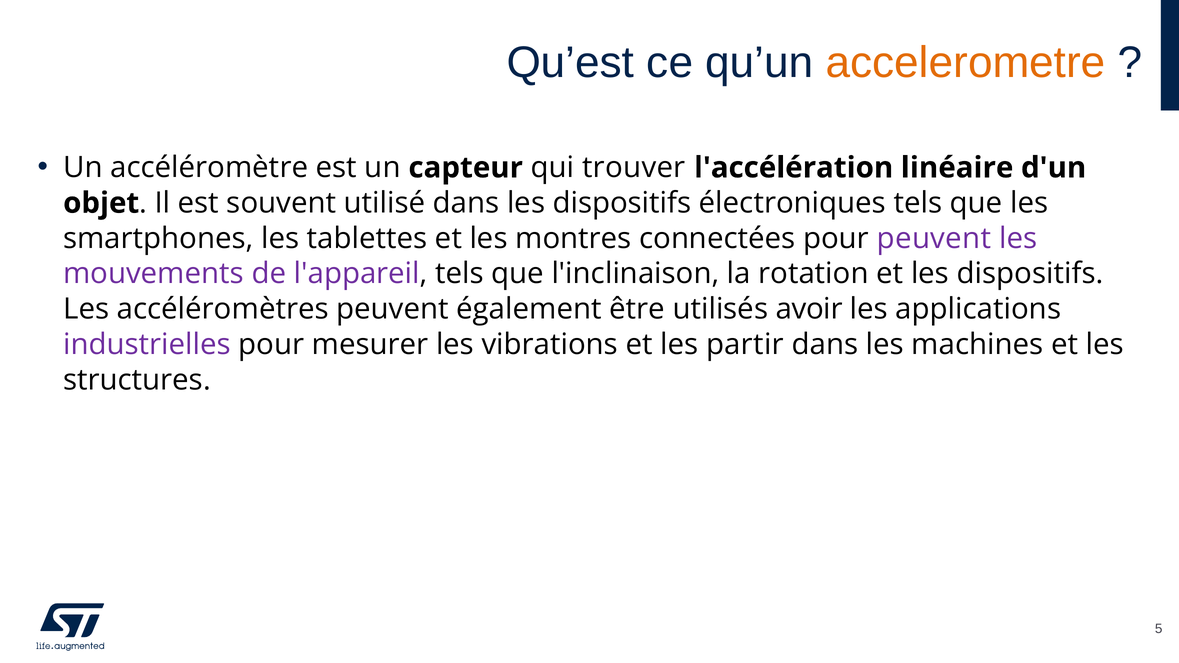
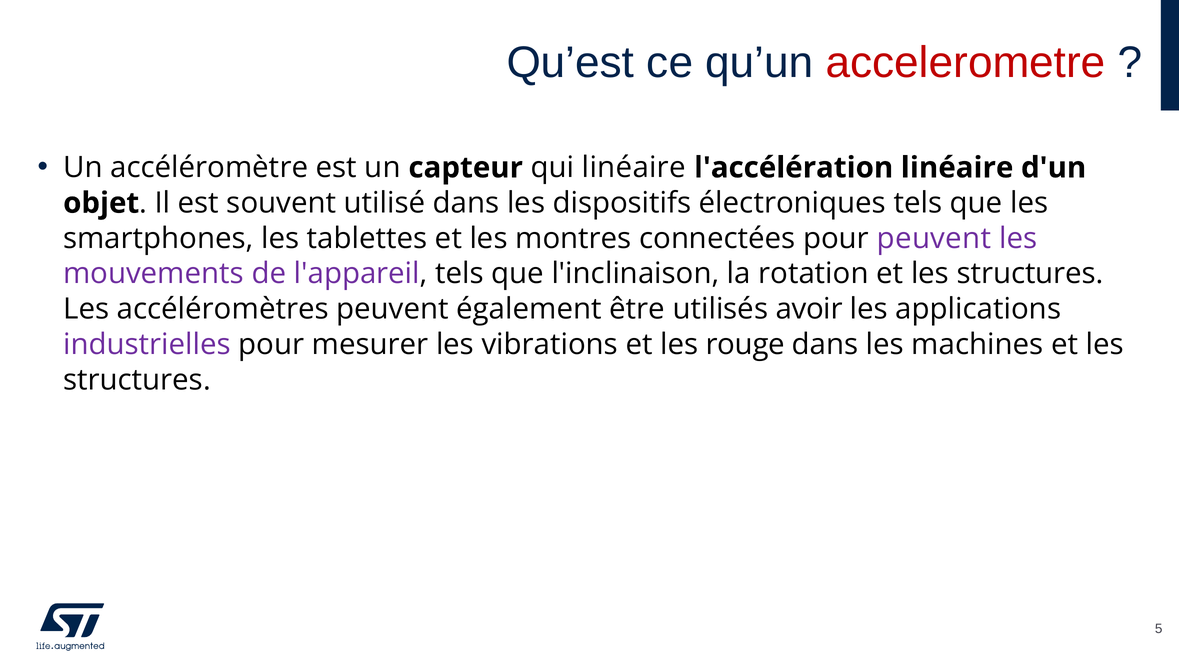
accelerometre colour: orange -> red
qui trouver: trouver -> linéaire
rotation et les dispositifs: dispositifs -> structures
partir: partir -> rouge
